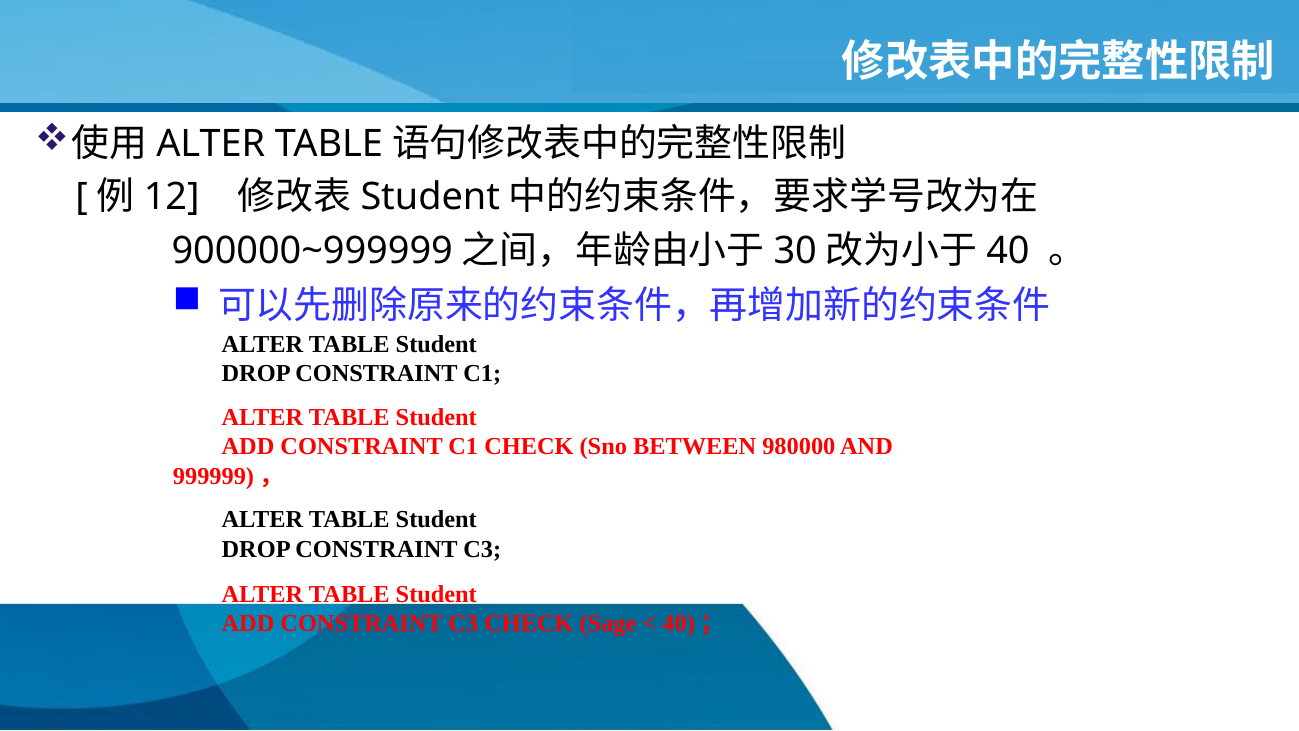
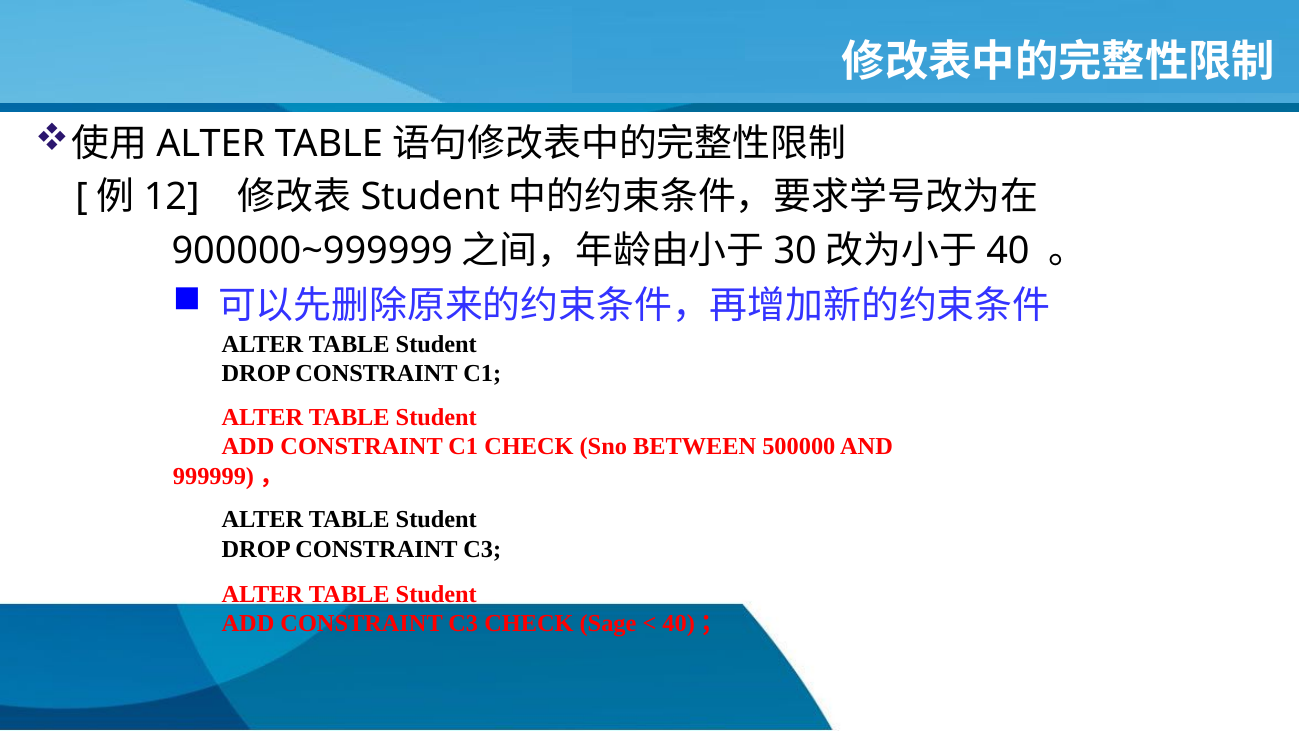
980000: 980000 -> 500000
